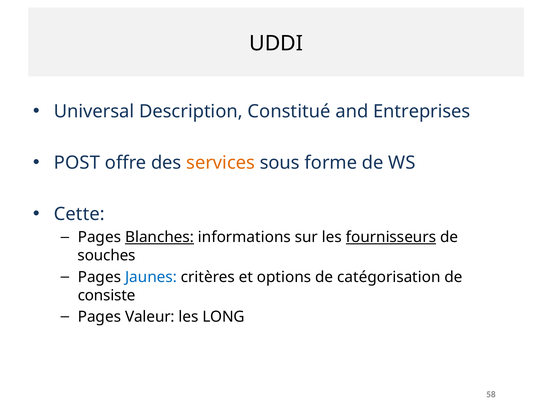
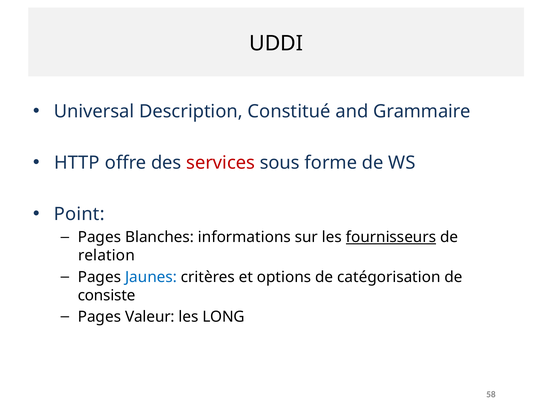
Entreprises: Entreprises -> Grammaire
POST: POST -> HTTP
services colour: orange -> red
Cette: Cette -> Point
Blanches underline: present -> none
souches: souches -> relation
